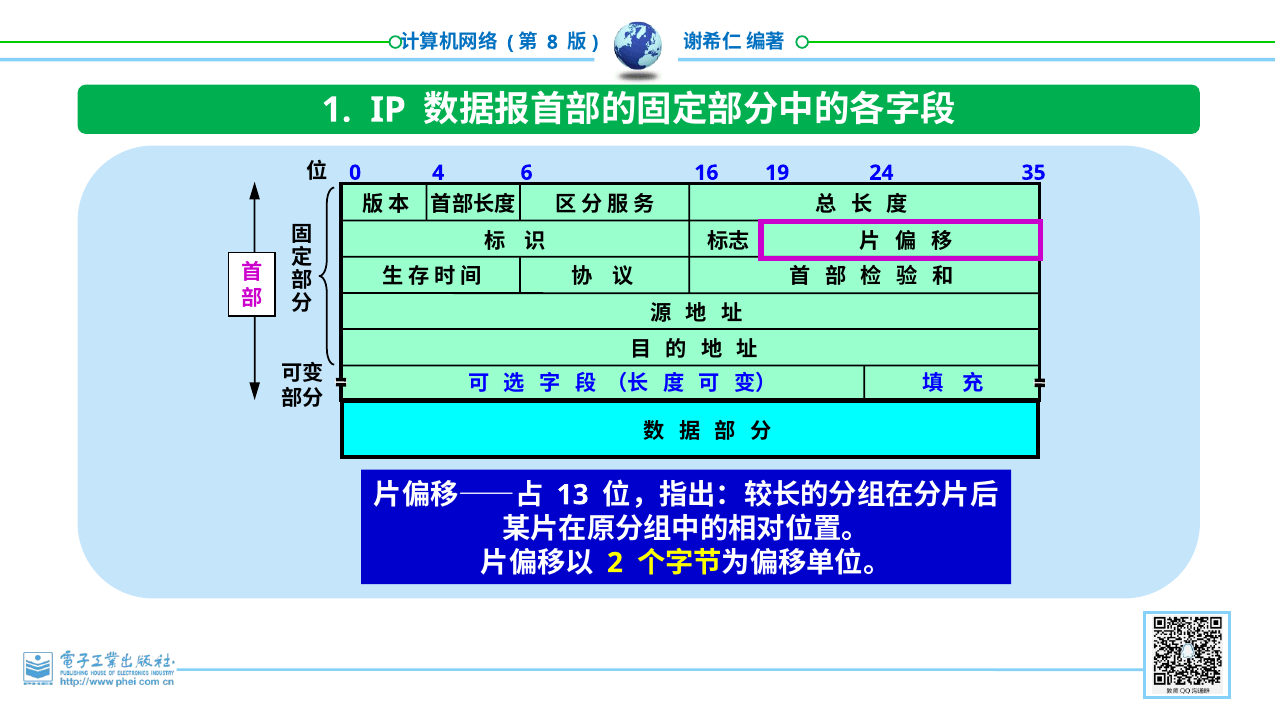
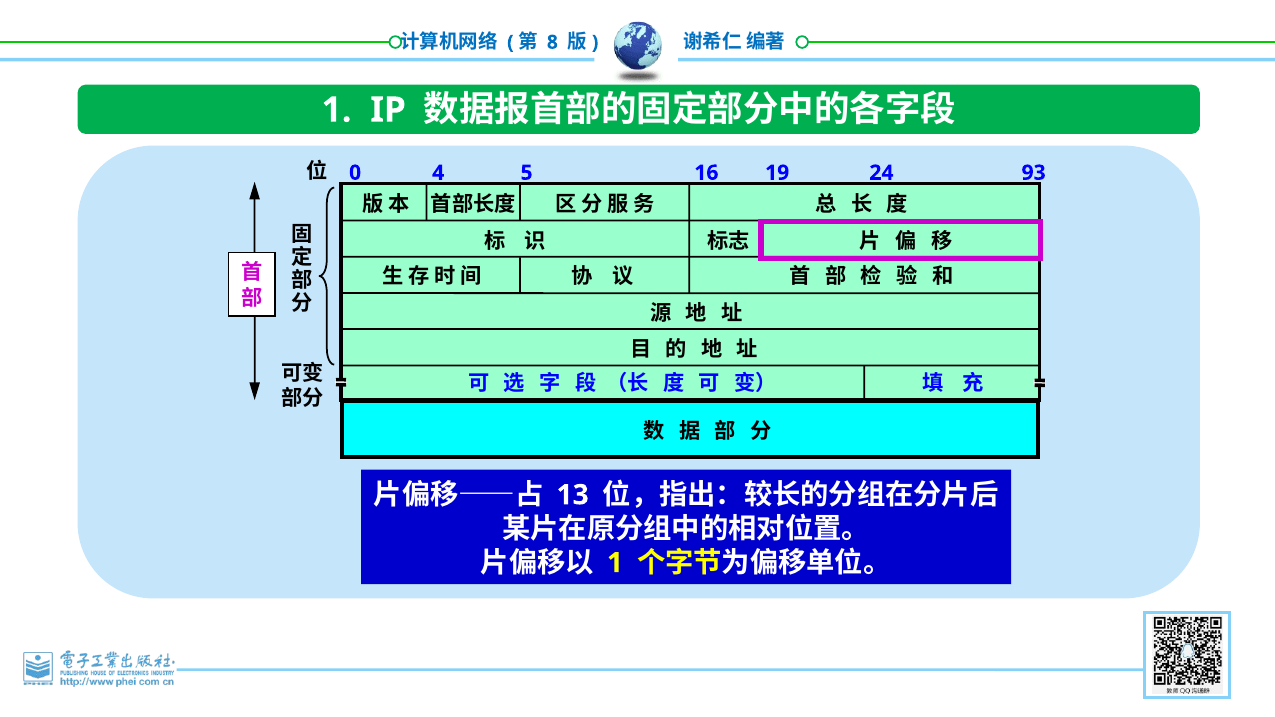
6: 6 -> 5
35: 35 -> 93
2 at (615, 563): 2 -> 1
